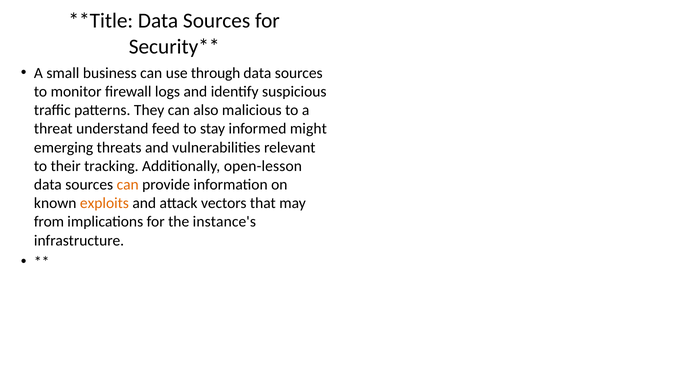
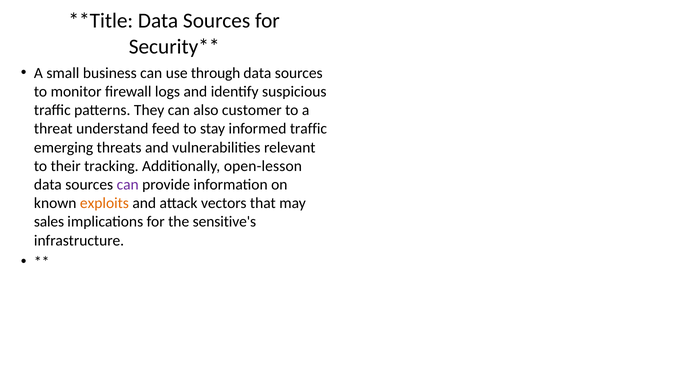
malicious: malicious -> customer
informed might: might -> traffic
can at (128, 185) colour: orange -> purple
from: from -> sales
instance's: instance's -> sensitive's
